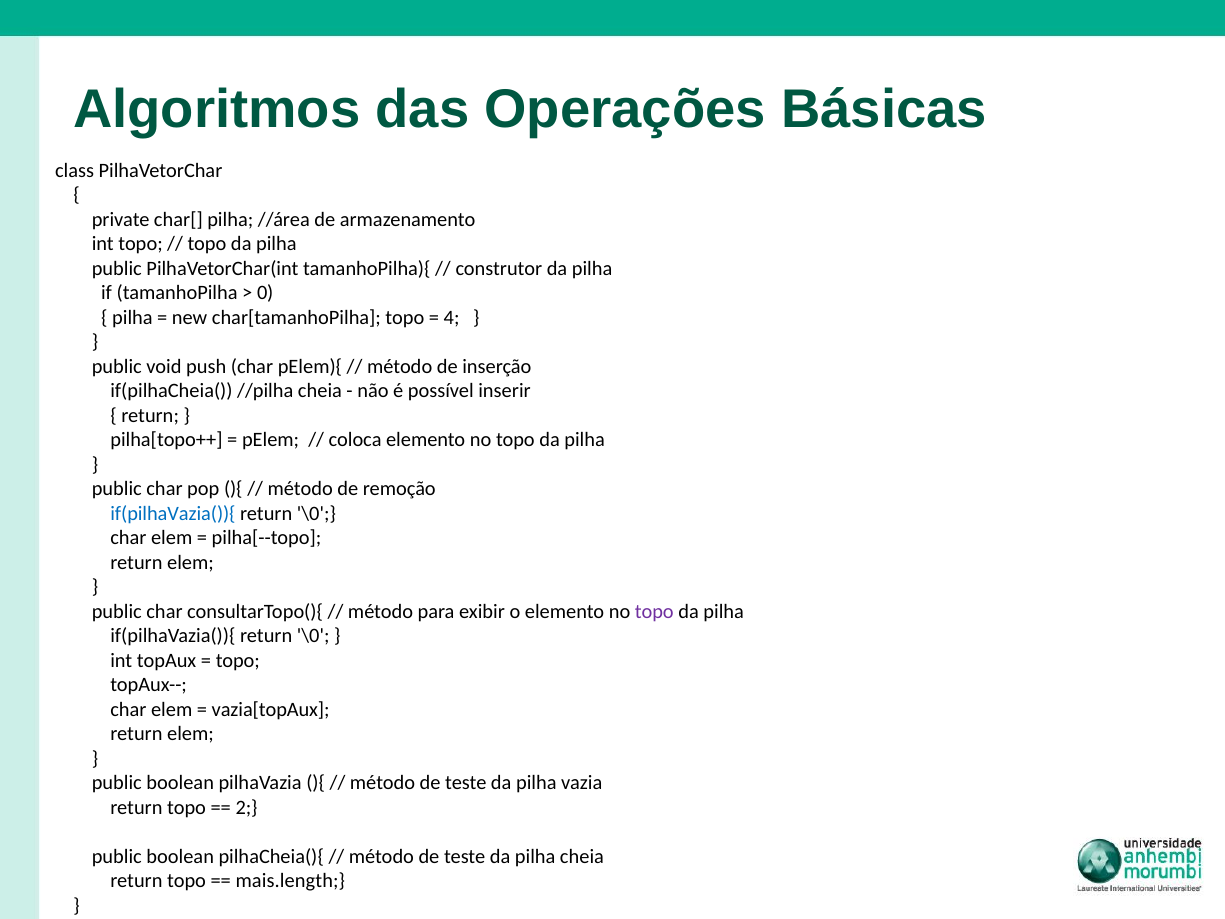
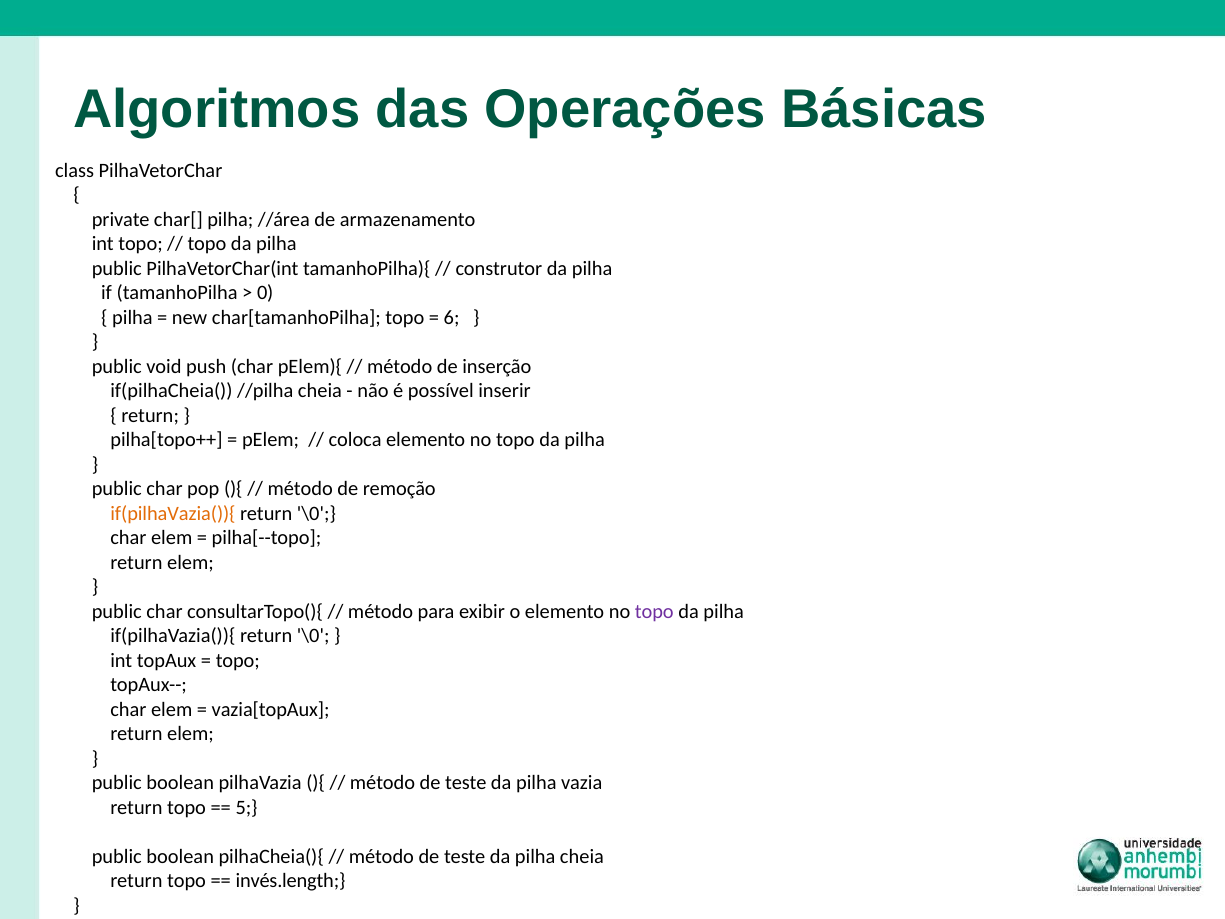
4: 4 -> 6
if(pilhaVazia()){ at (173, 513) colour: blue -> orange
2: 2 -> 5
mais.length: mais.length -> invés.length
